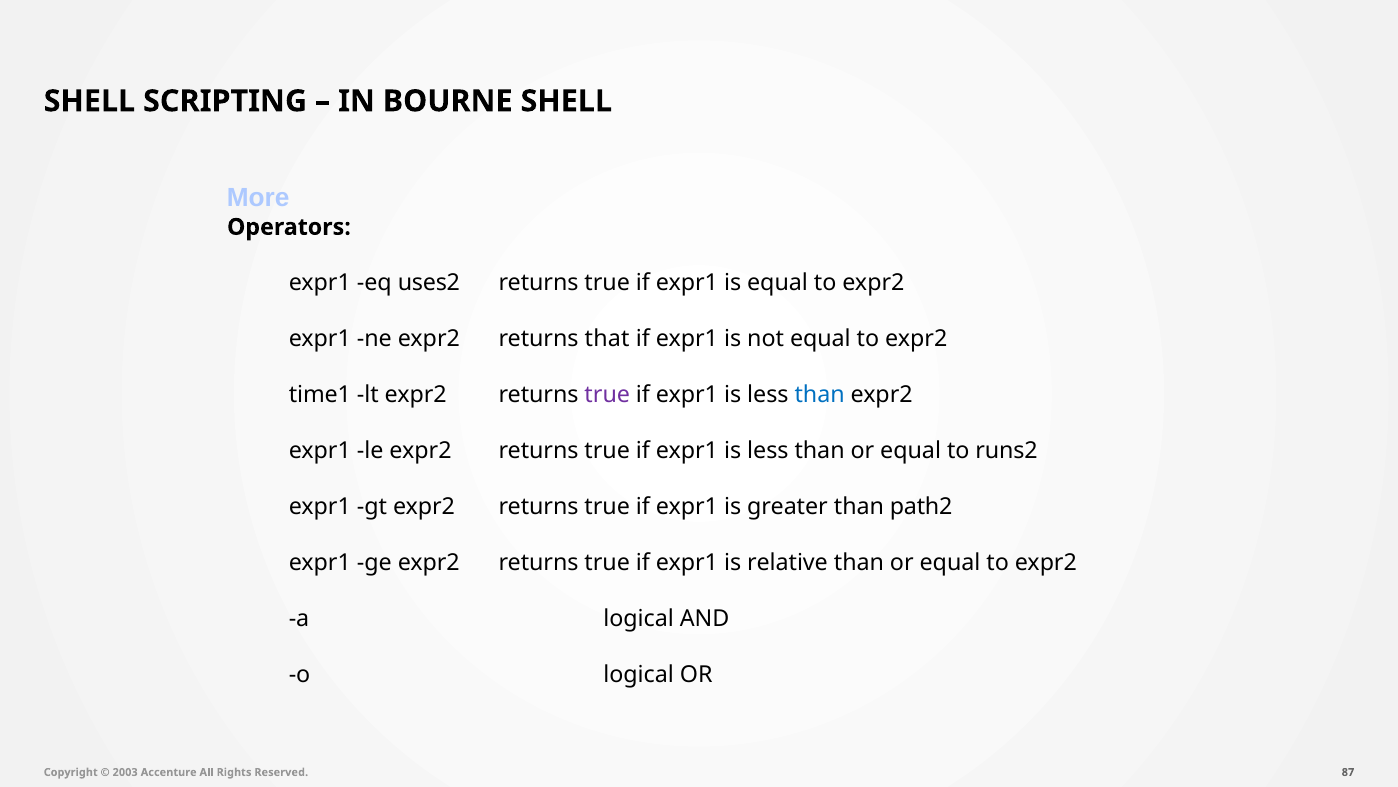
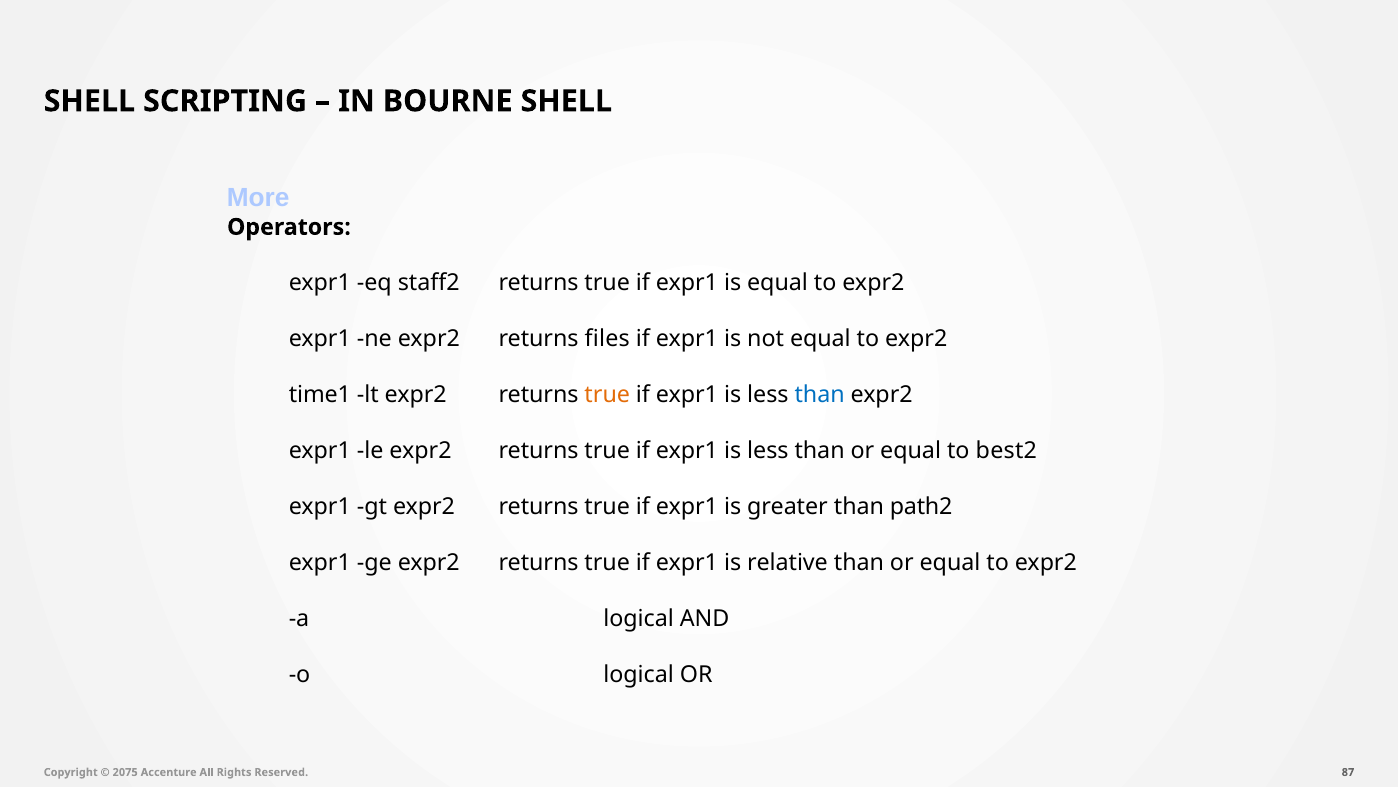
uses2: uses2 -> staff2
that: that -> files
true at (607, 395) colour: purple -> orange
runs2: runs2 -> best2
2003: 2003 -> 2075
